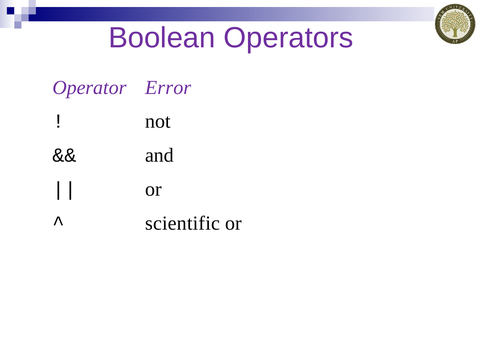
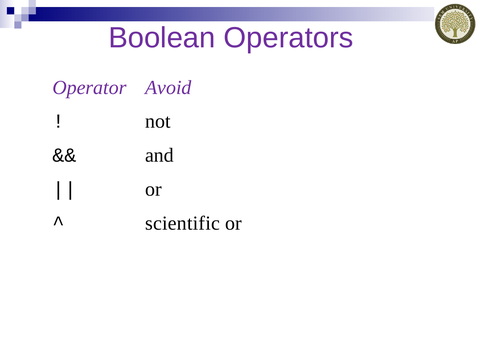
Error: Error -> Avoid
